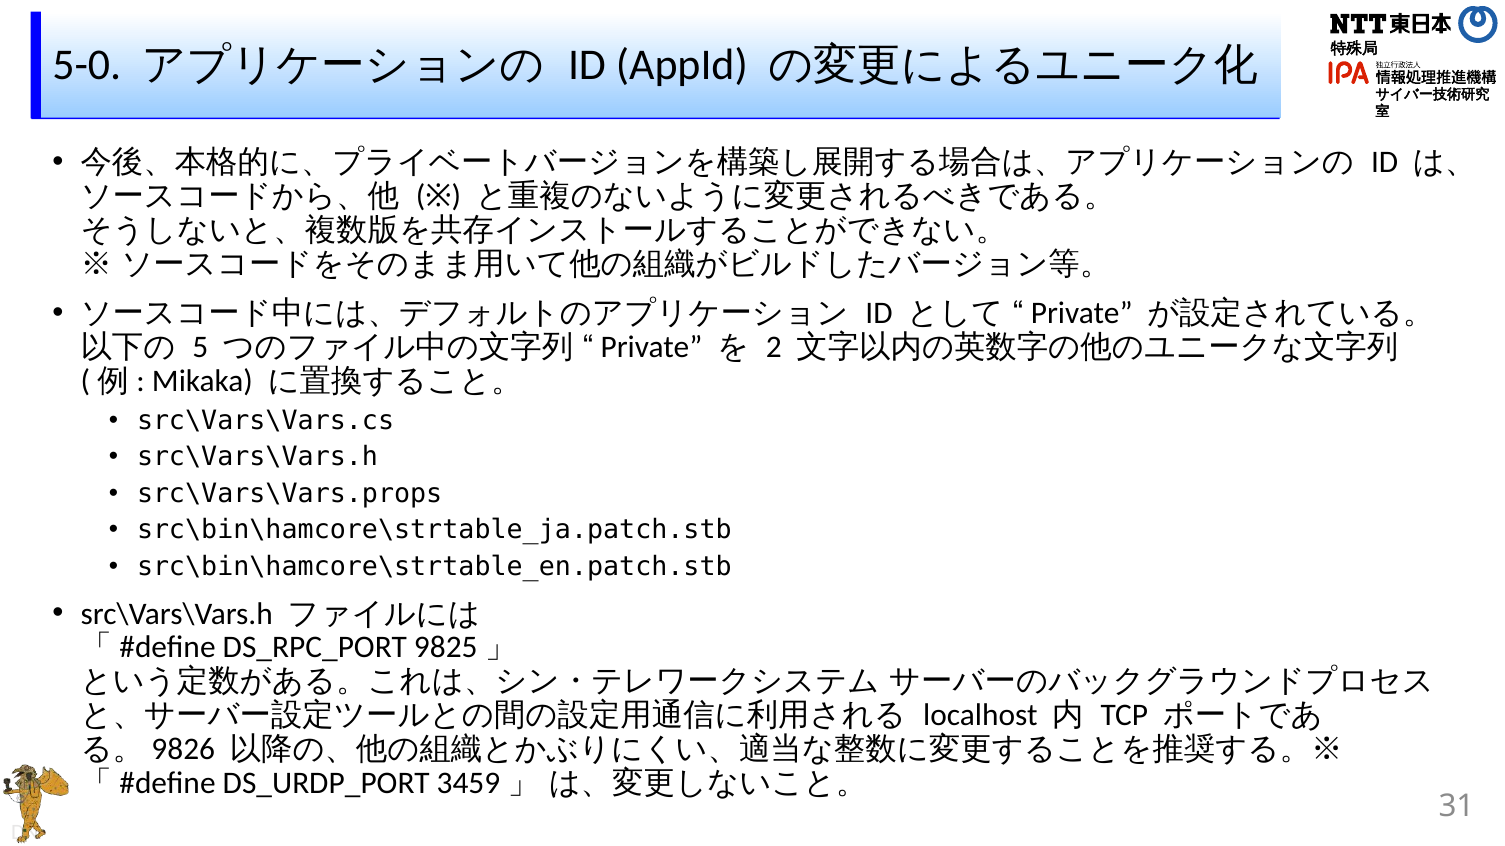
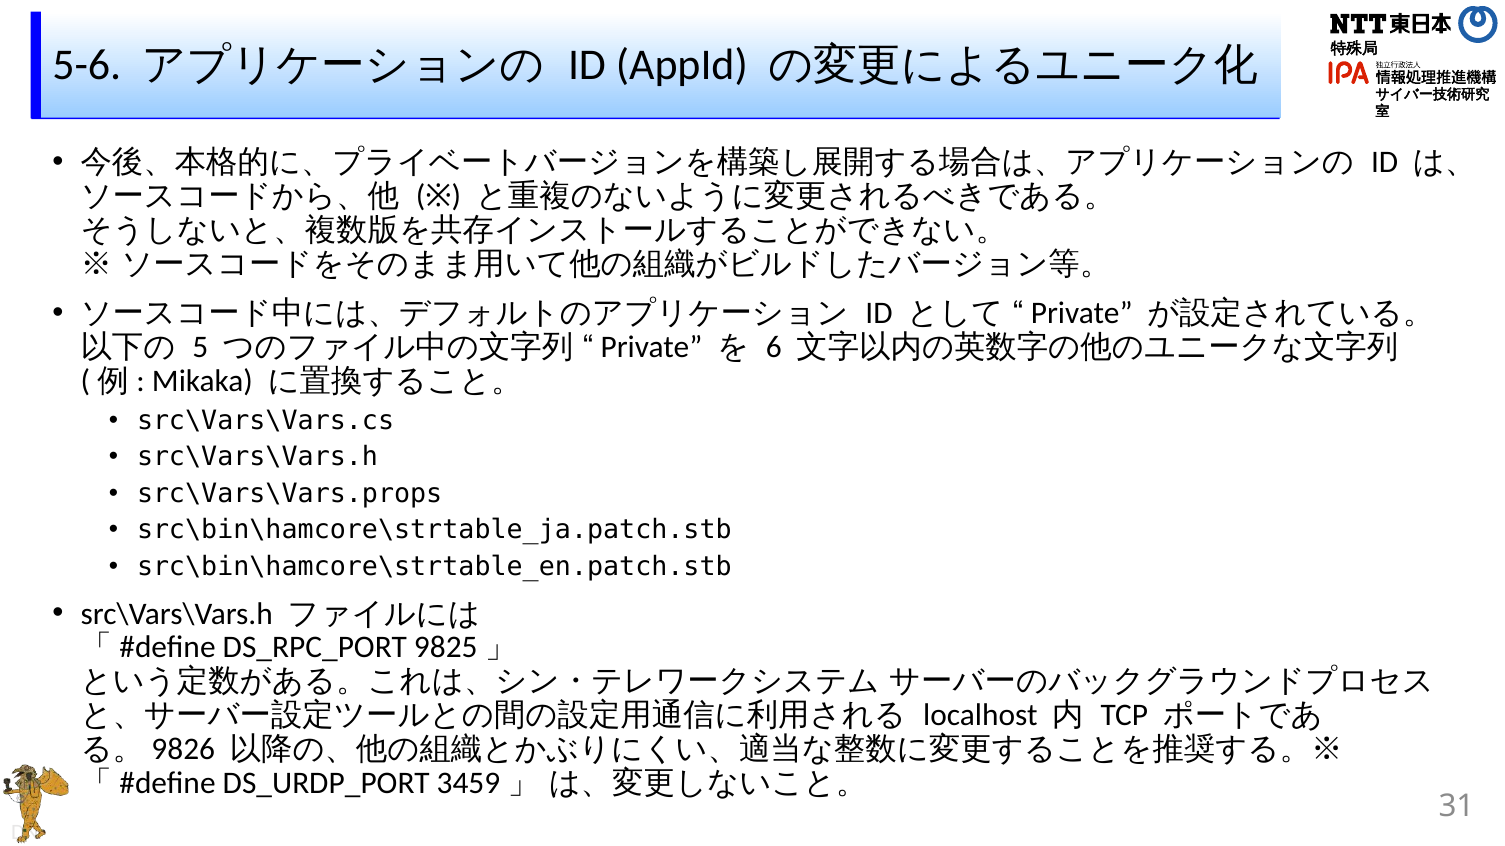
5-0: 5-0 -> 5-6
2: 2 -> 6
